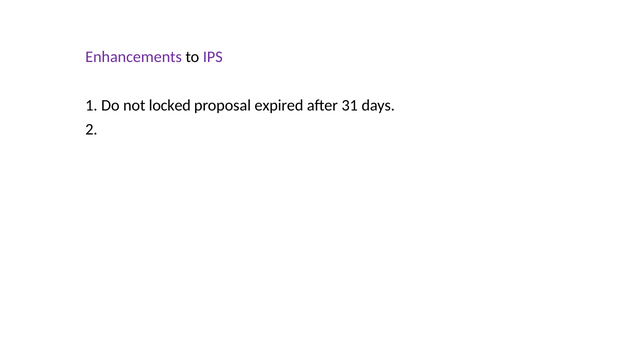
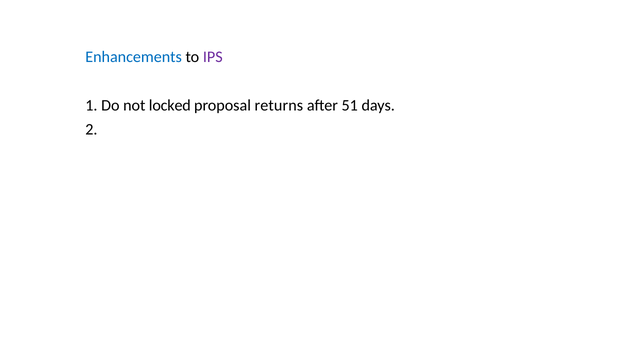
Enhancements colour: purple -> blue
expired: expired -> returns
31: 31 -> 51
